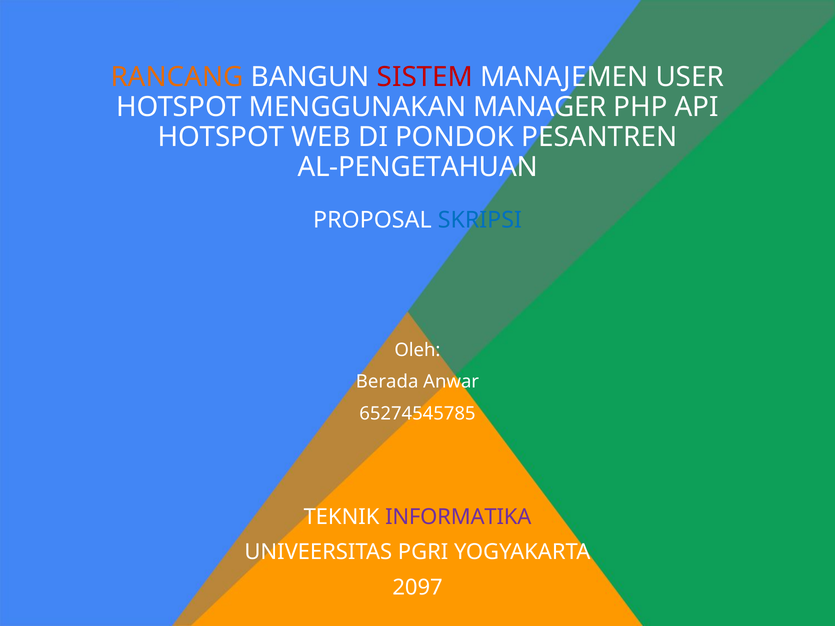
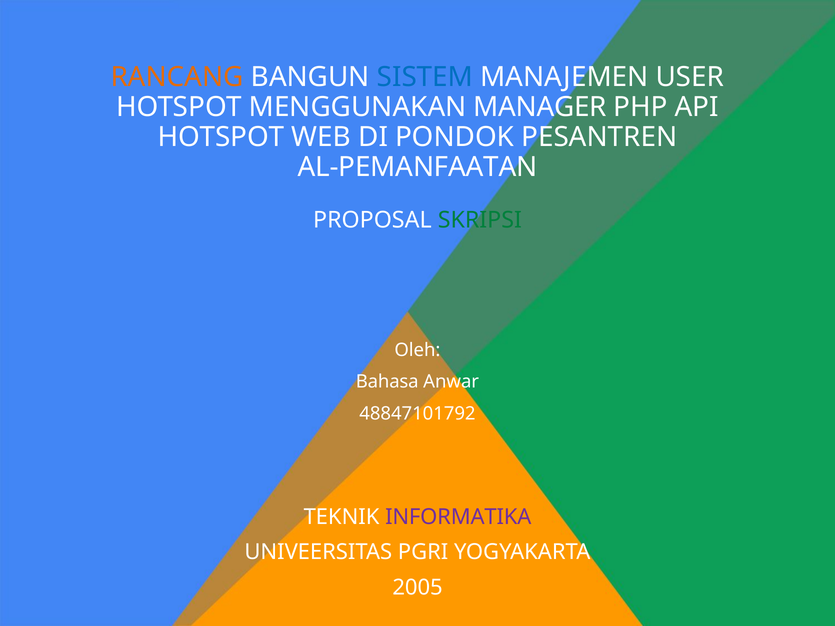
SISTEM colour: red -> blue
AL-PENGETAHUAN: AL-PENGETAHUAN -> AL-PEMANFAATAN
SKRIPSI colour: blue -> green
Berada: Berada -> Bahasa
65274545785: 65274545785 -> 48847101792
2097: 2097 -> 2005
